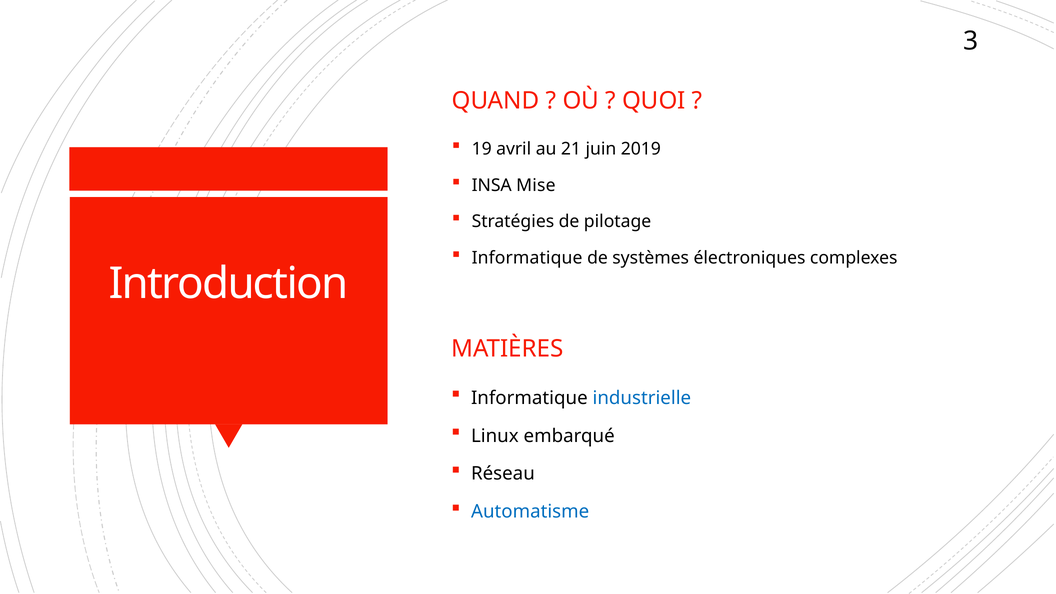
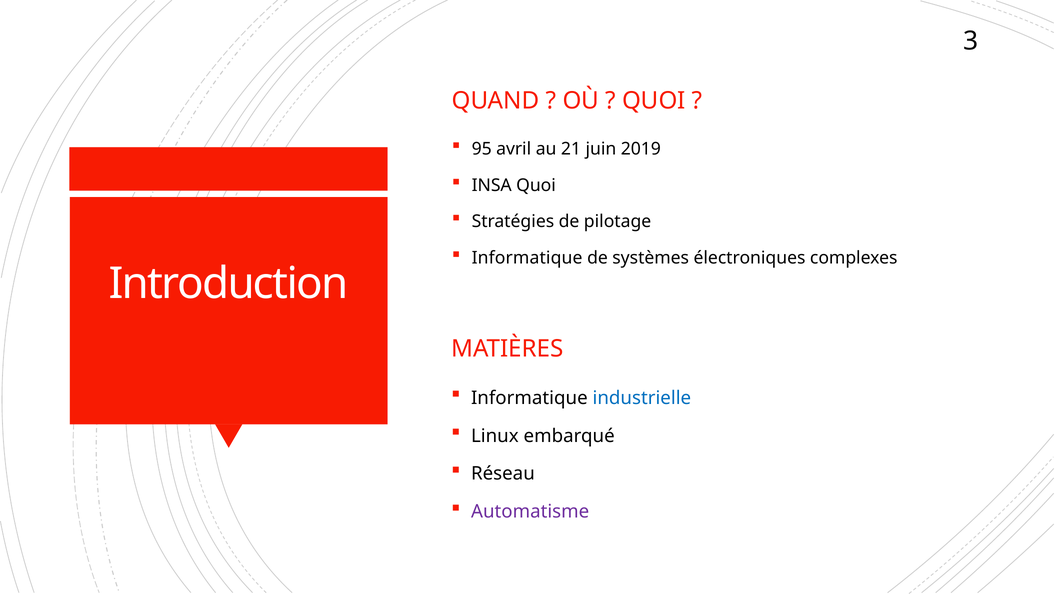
19: 19 -> 95
INSA Mise: Mise -> Quoi
Automatisme colour: blue -> purple
